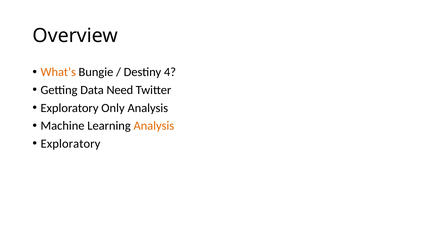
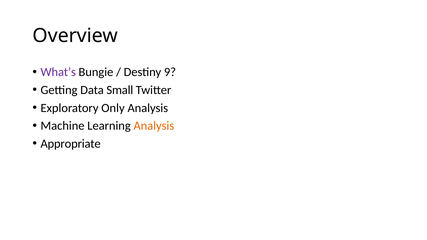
What’s colour: orange -> purple
4: 4 -> 9
Need: Need -> Small
Exploratory at (70, 144): Exploratory -> Appropriate
